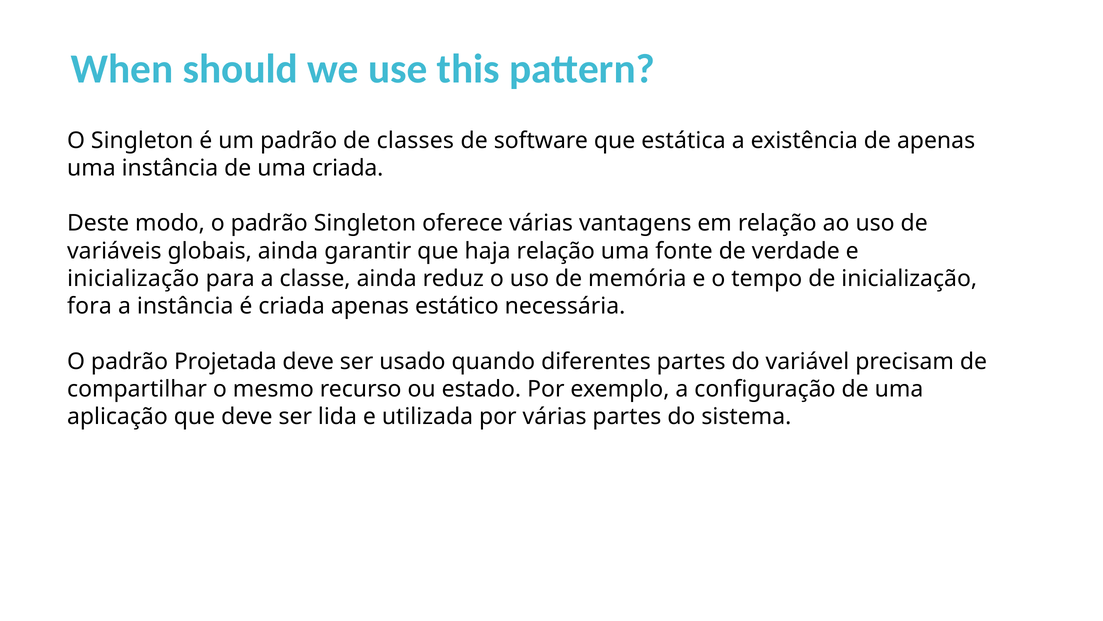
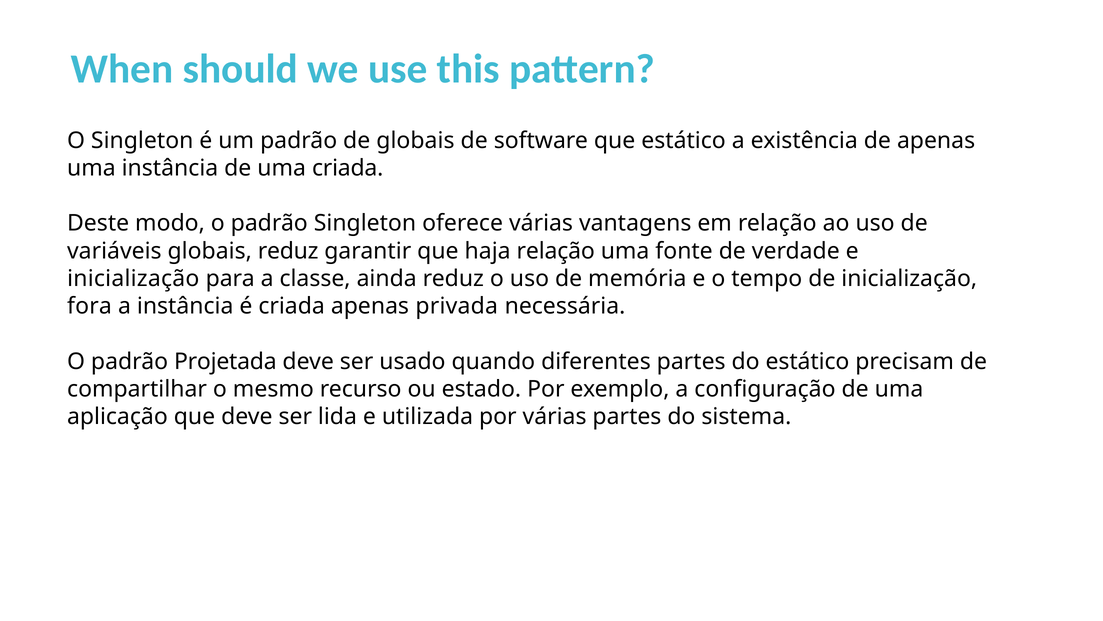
de classes: classes -> globais
que estática: estática -> estático
globais ainda: ainda -> reduz
estático: estático -> privada
do variável: variável -> estático
